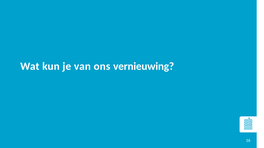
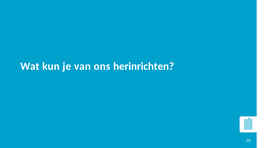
vernieuwing: vernieuwing -> herinrichten
